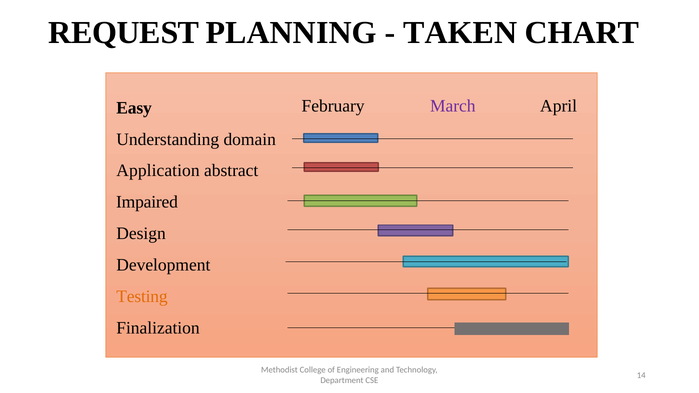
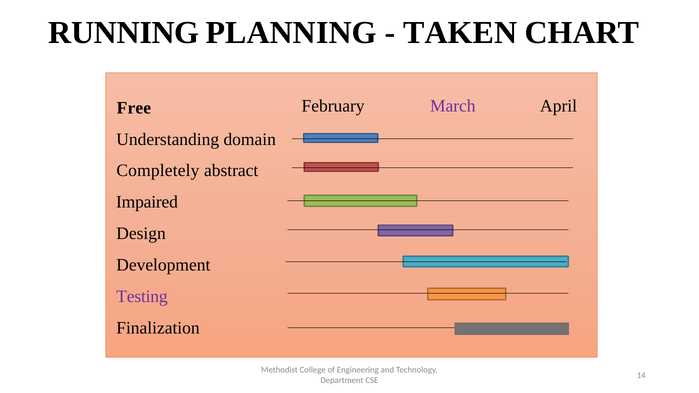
REQUEST: REQUEST -> RUNNING
Easy: Easy -> Free
Application: Application -> Completely
Testing colour: orange -> purple
